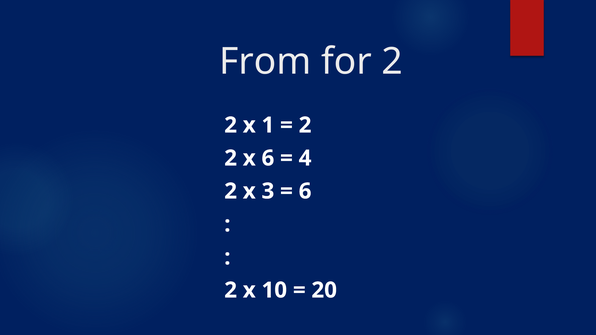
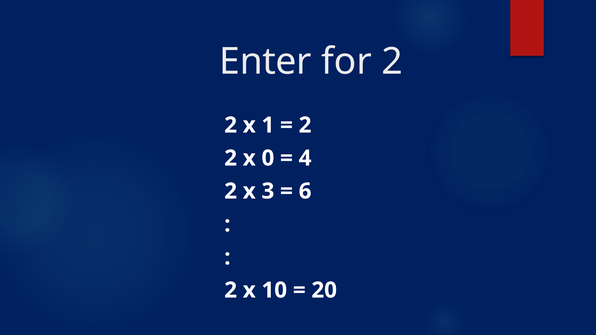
From: From -> Enter
x 6: 6 -> 0
